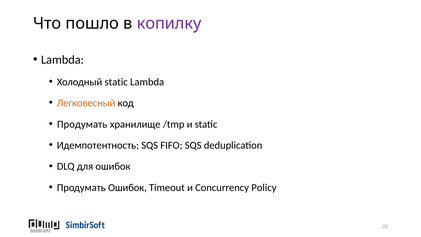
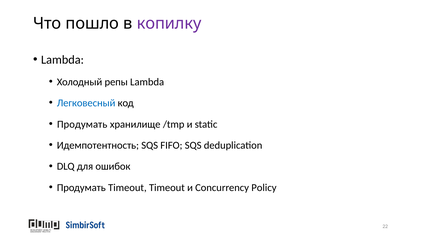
Холодный static: static -> репы
Легковесный colour: orange -> blue
Продумать Ошибок: Ошибок -> Timeout
